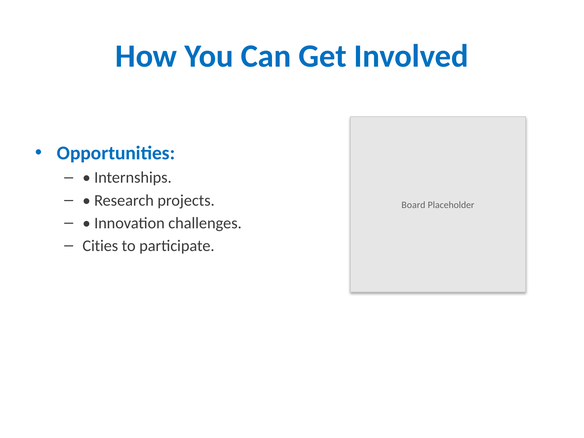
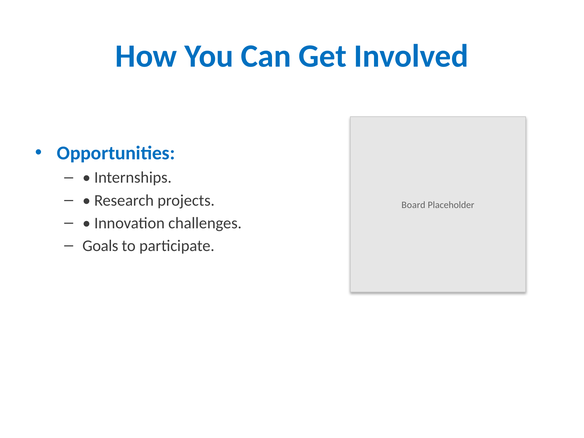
Cities: Cities -> Goals
